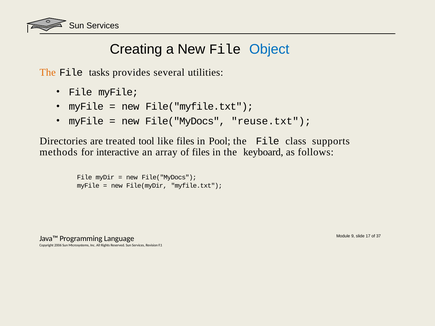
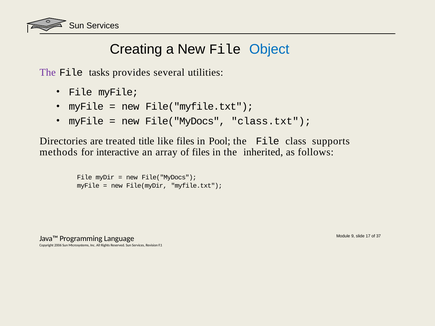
The at (48, 72) colour: orange -> purple
reuse.txt: reuse.txt -> class.txt
tool: tool -> title
keyboard: keyboard -> inherited
